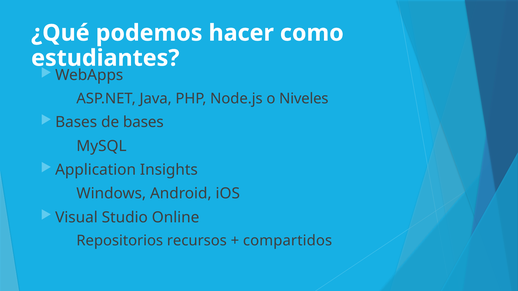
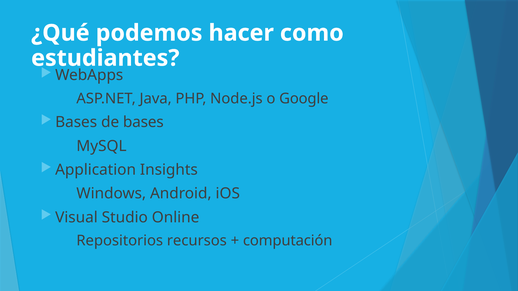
Niveles: Niveles -> Google
compartidos: compartidos -> computación
